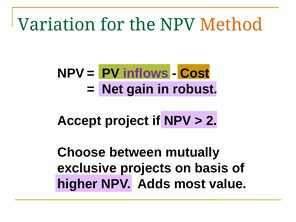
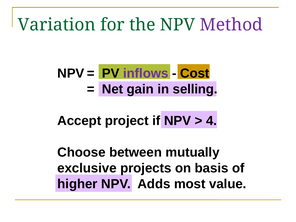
Method colour: orange -> purple
robust: robust -> selling
2: 2 -> 4
